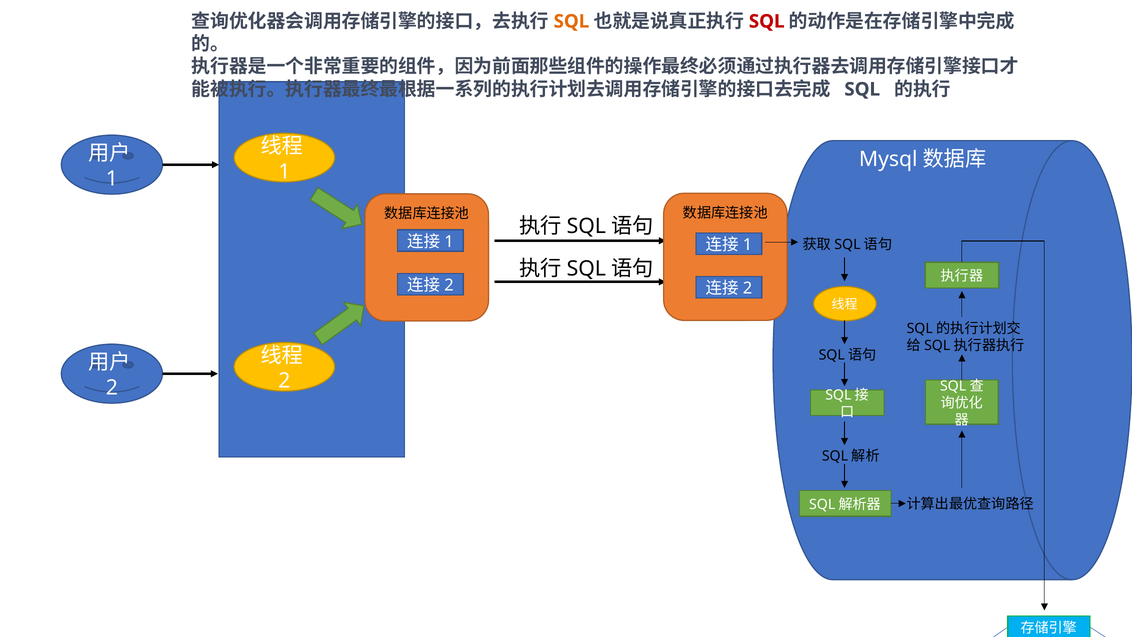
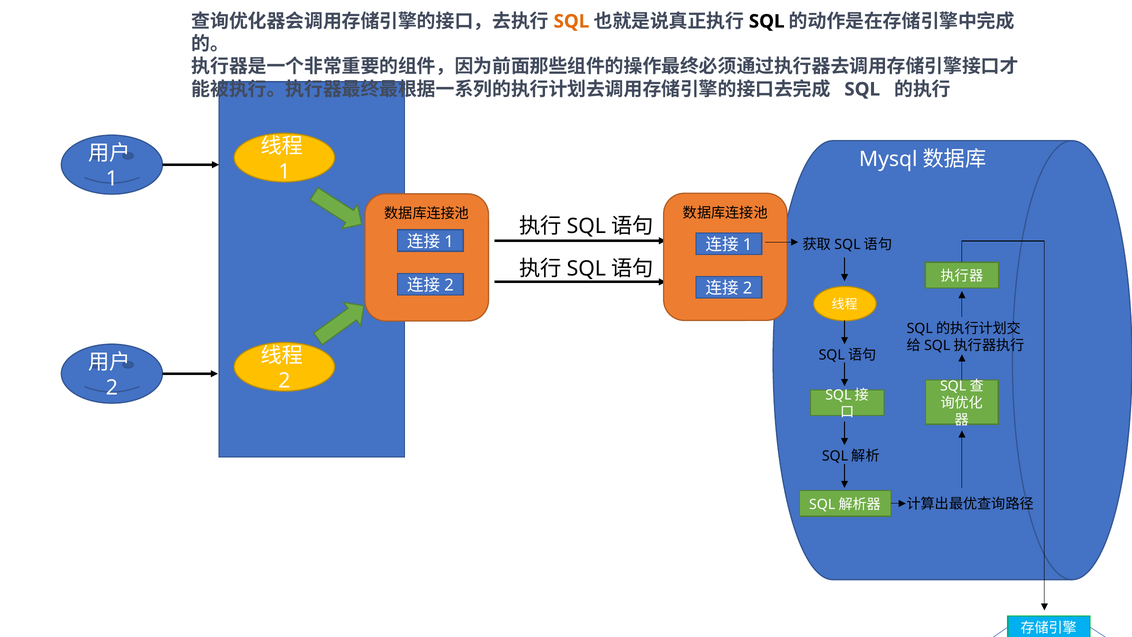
SQL at (767, 21) colour: red -> black
